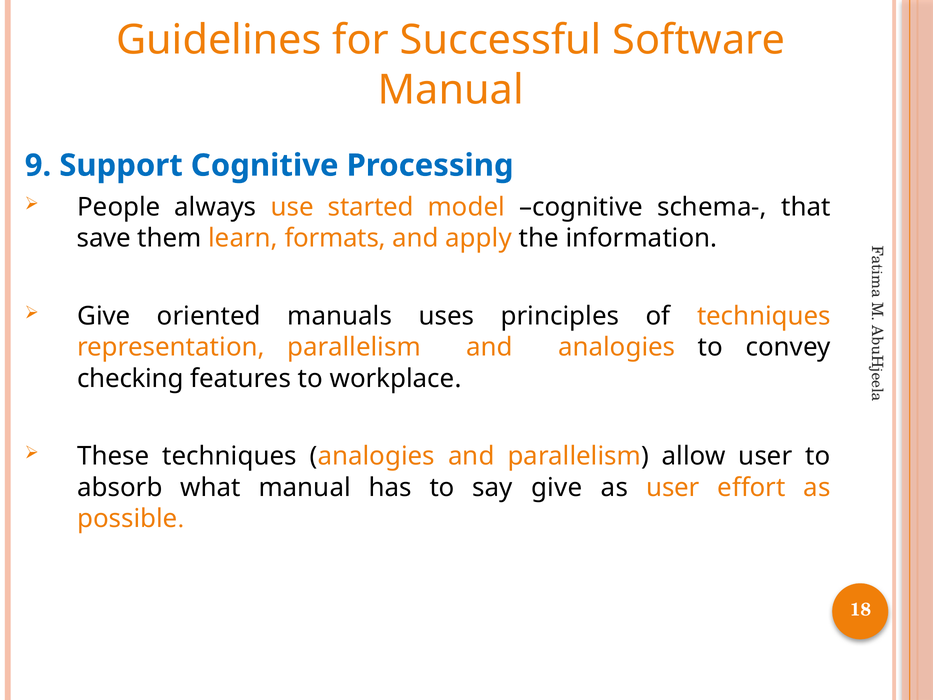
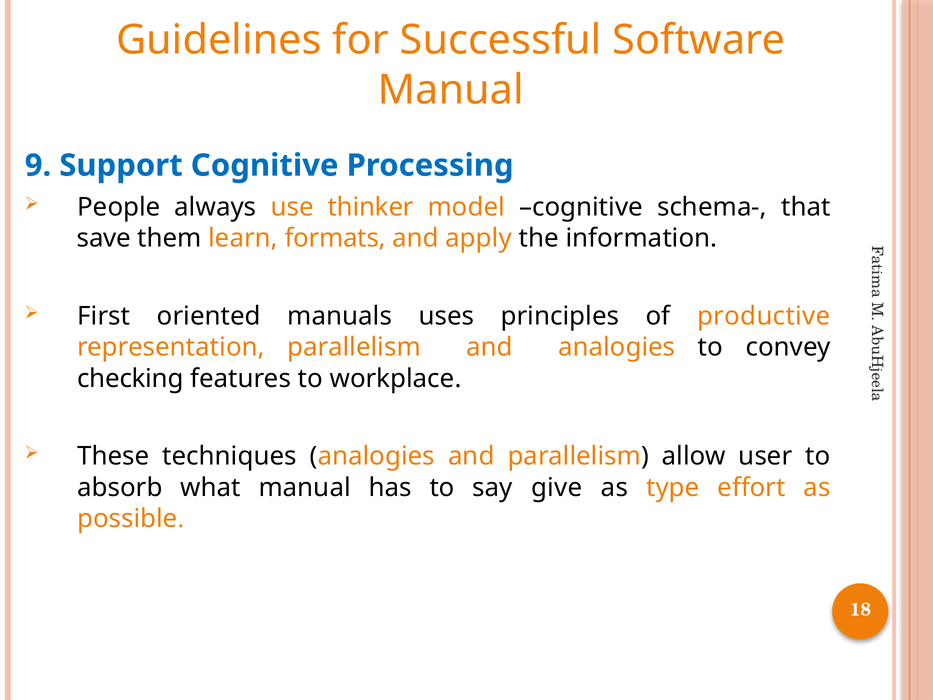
started: started -> thinker
Give at (104, 316): Give -> First
of techniques: techniques -> productive
as user: user -> type
